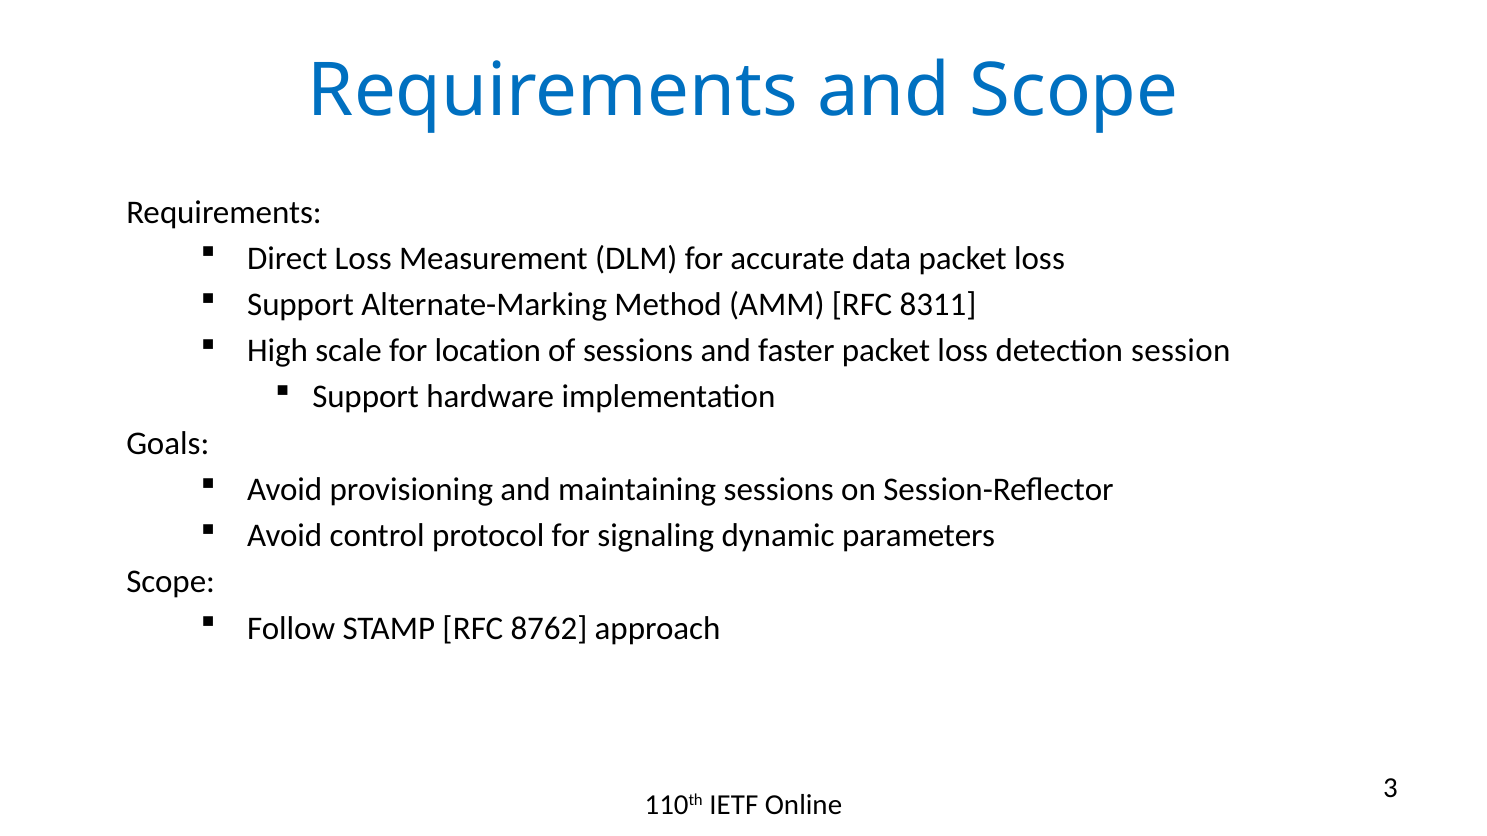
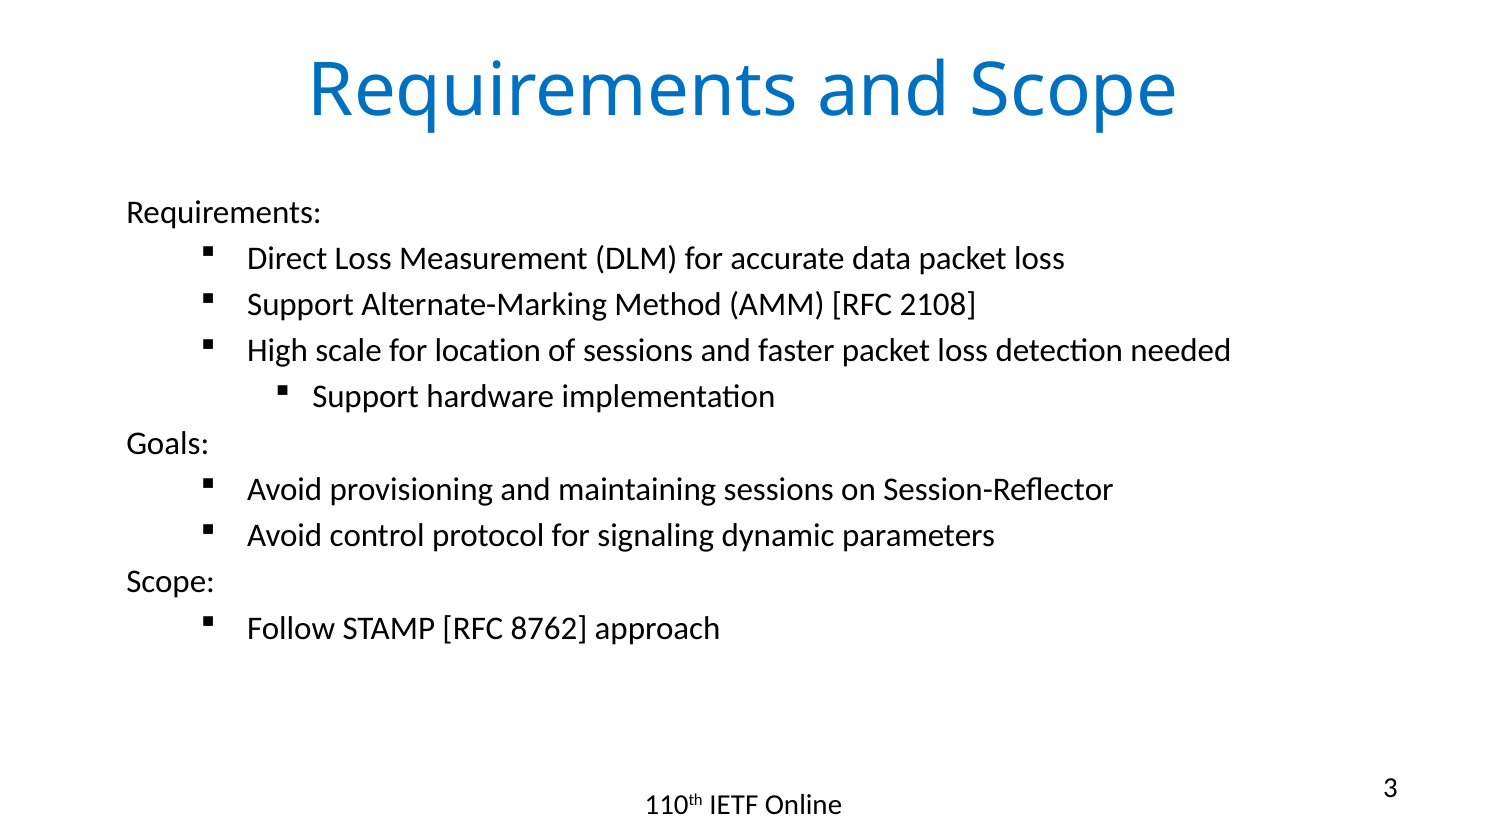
8311: 8311 -> 2108
session: session -> needed
